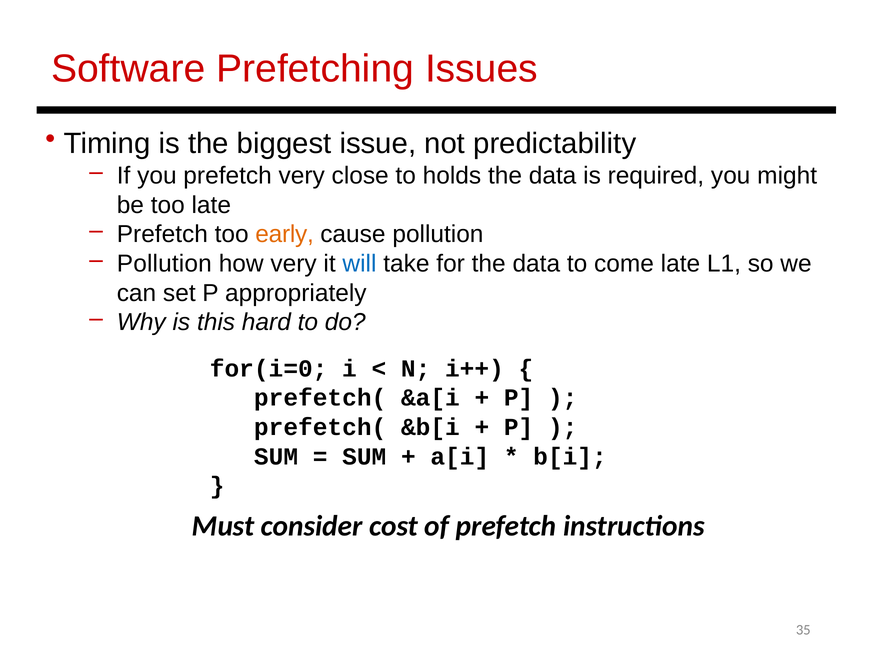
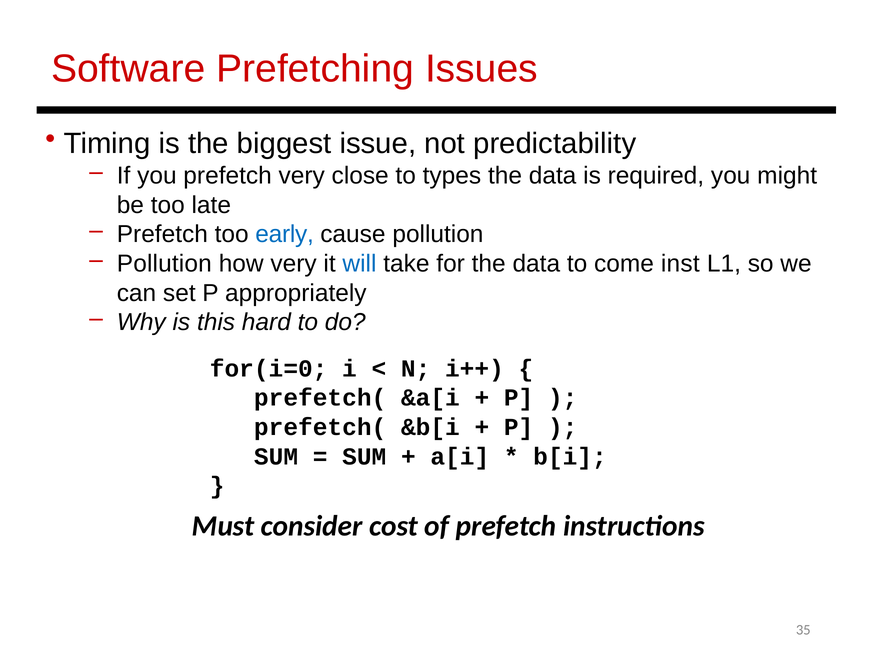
holds: holds -> types
early colour: orange -> blue
come late: late -> inst
